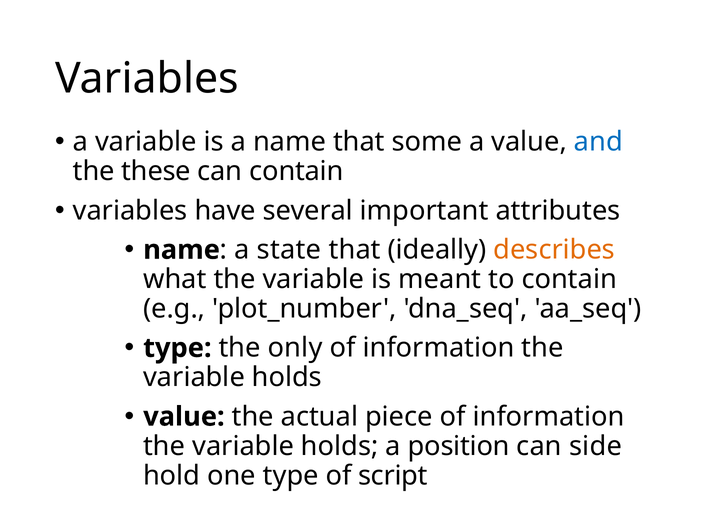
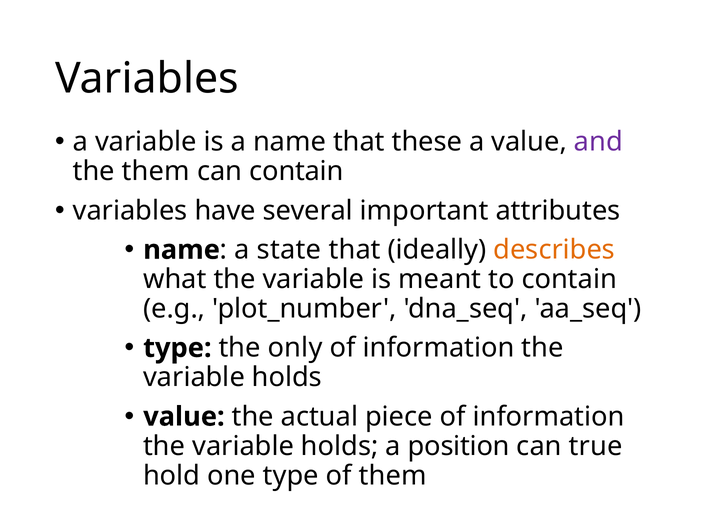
some: some -> these
and colour: blue -> purple
the these: these -> them
side: side -> true
of script: script -> them
